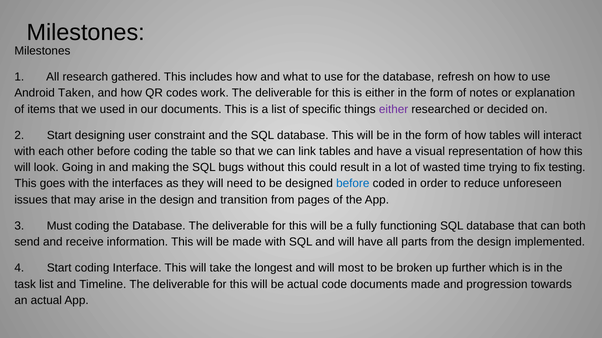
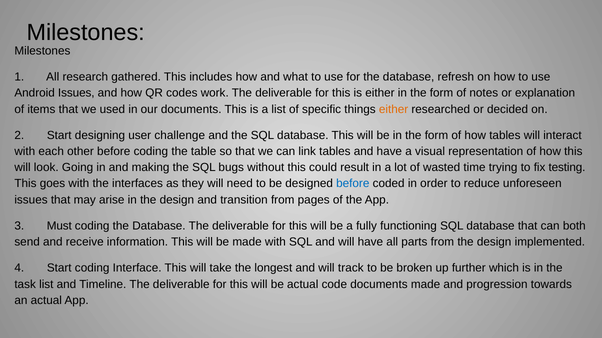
Android Taken: Taken -> Issues
either at (394, 109) colour: purple -> orange
constraint: constraint -> challenge
most: most -> track
